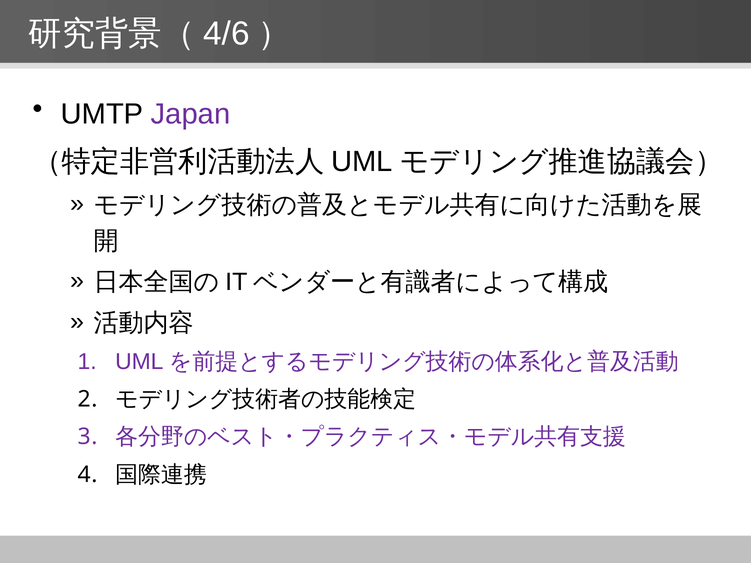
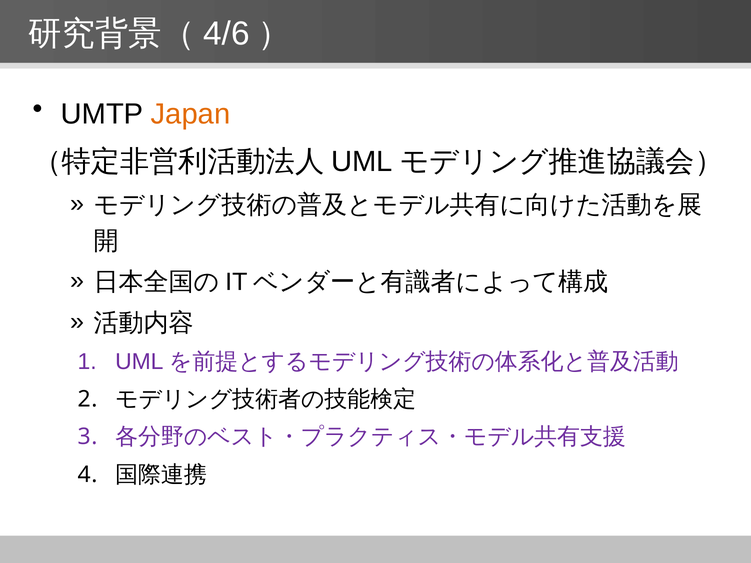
Japan colour: purple -> orange
